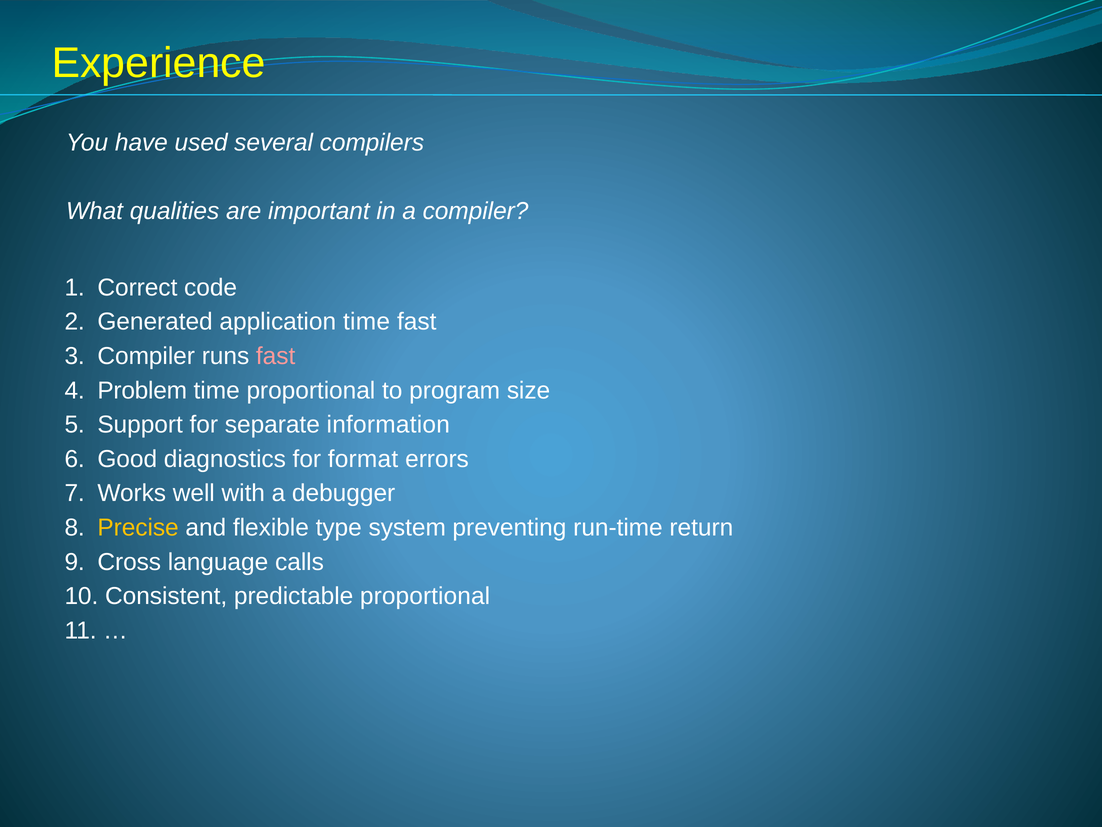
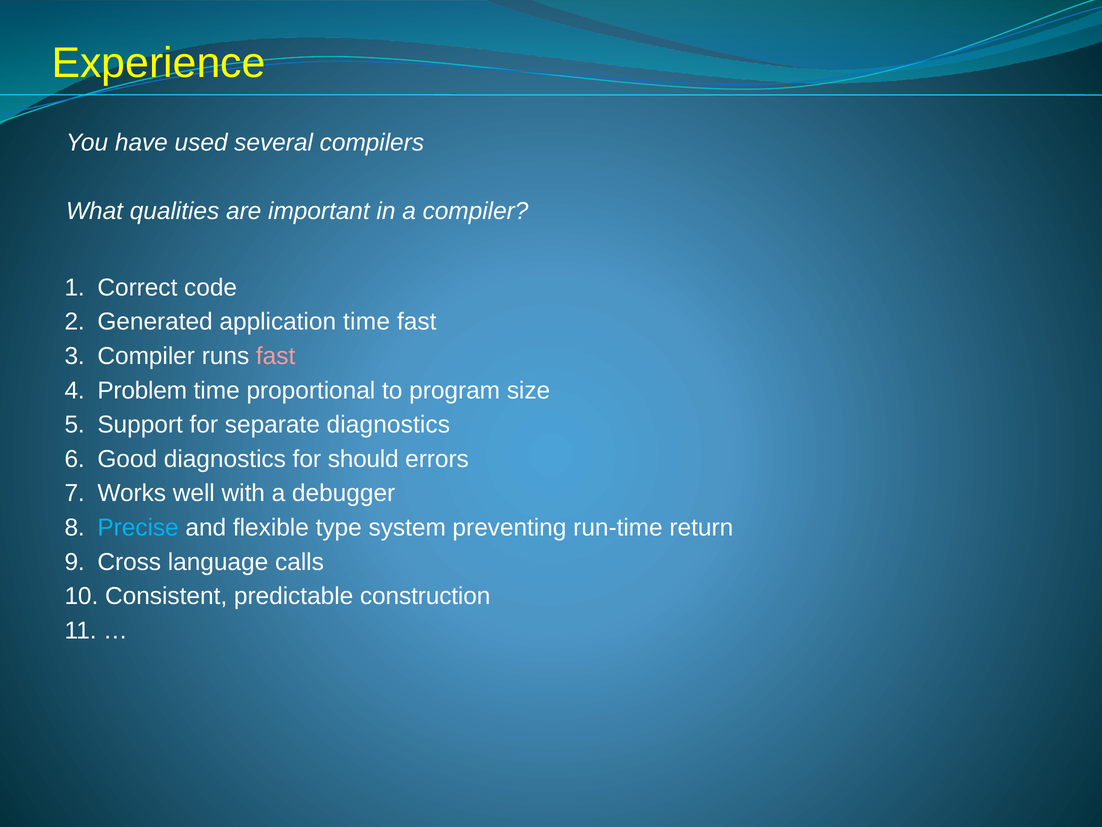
separate information: information -> diagnostics
format: format -> should
Precise colour: yellow -> light blue
predictable proportional: proportional -> construction
